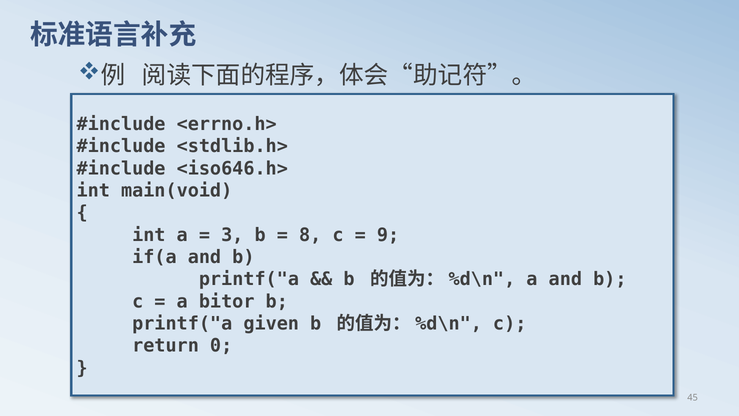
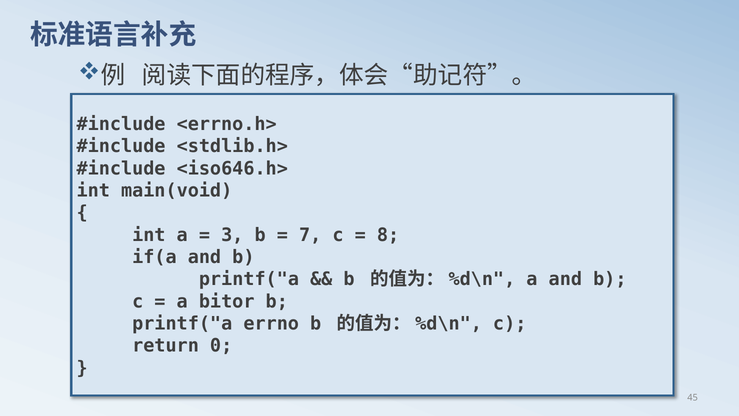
8: 8 -> 7
9: 9 -> 8
given: given -> errno
